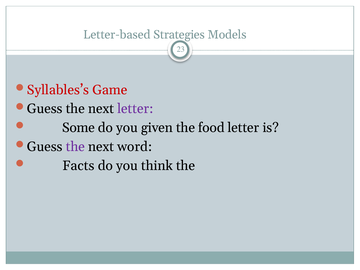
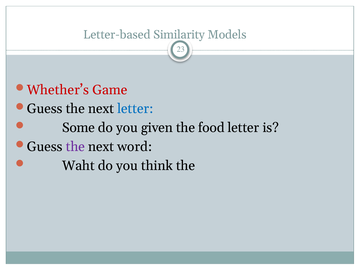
Strategies: Strategies -> Similarity
Syllables’s: Syllables’s -> Whether’s
letter at (135, 109) colour: purple -> blue
Facts: Facts -> Waht
